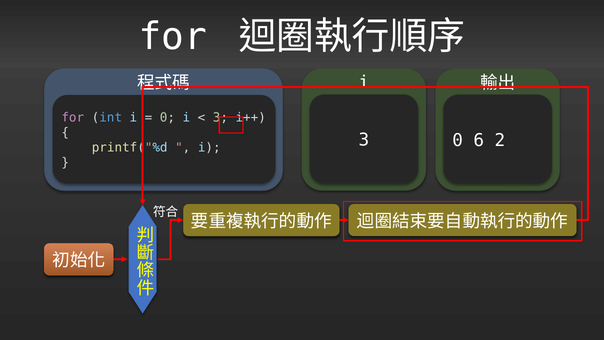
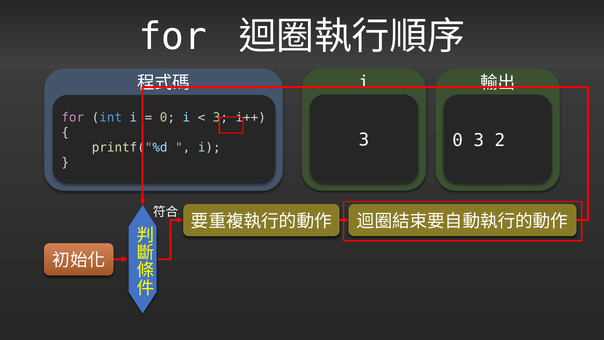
0 6: 6 -> 3
